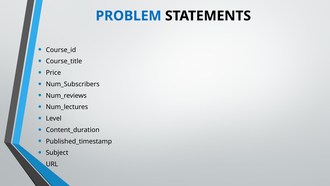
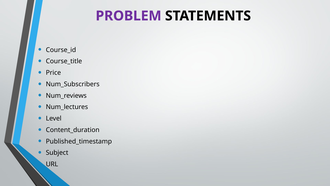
PROBLEM colour: blue -> purple
